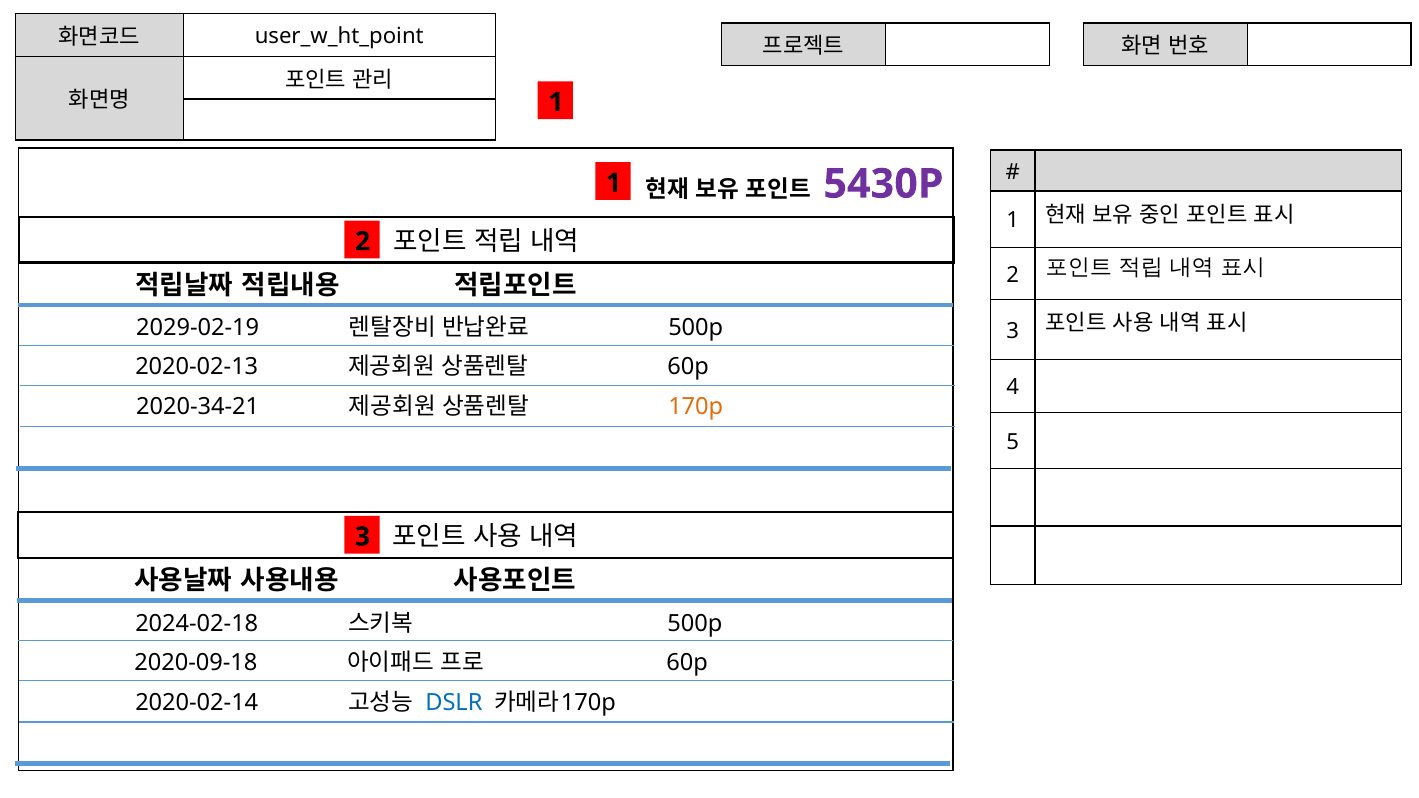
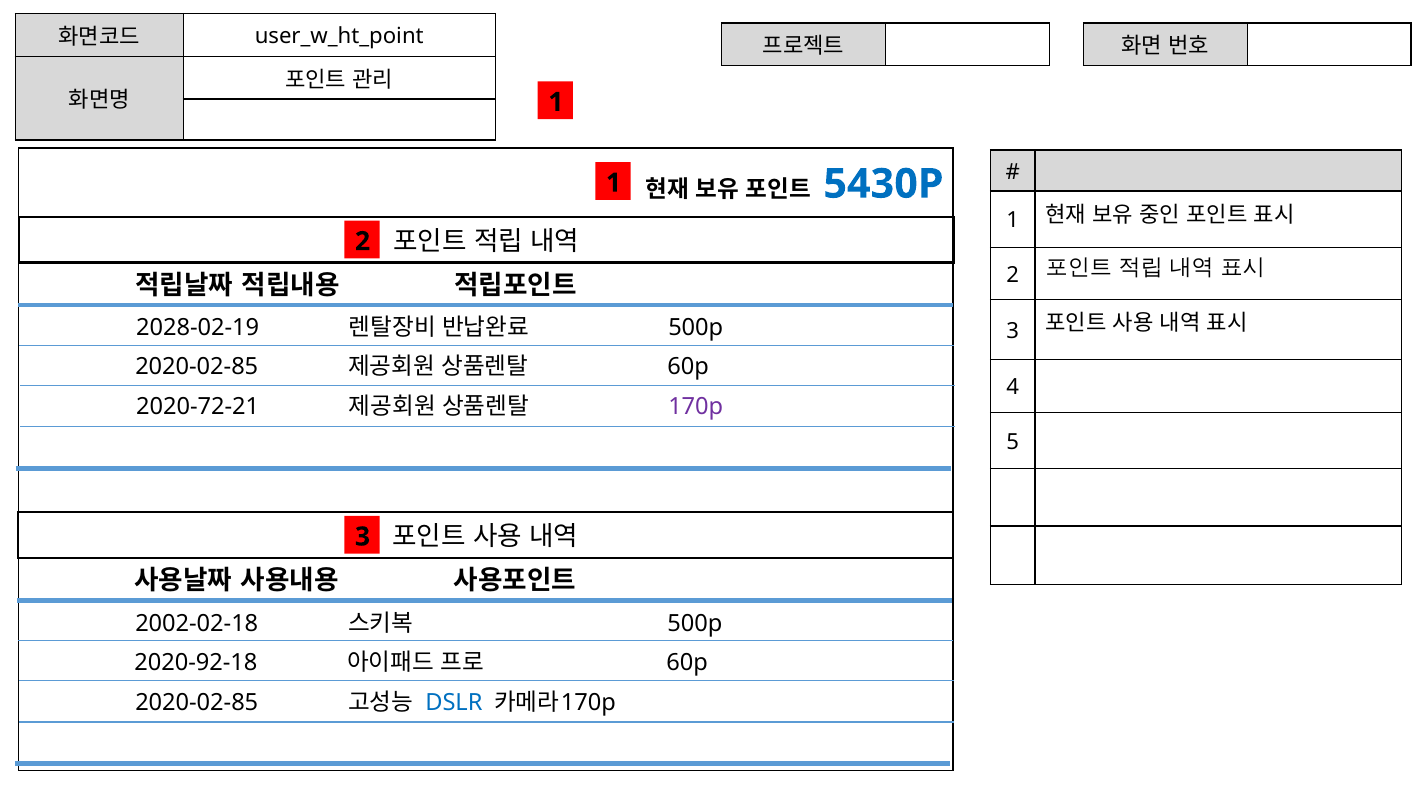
5430P colour: purple -> blue
2029-02-19: 2029-02-19 -> 2028-02-19
2020-02-13 at (197, 367): 2020-02-13 -> 2020-02-85
2020-34-21: 2020-34-21 -> 2020-72-21
170p colour: orange -> purple
2024-02-18: 2024-02-18 -> 2002-02-18
2020-09-18: 2020-09-18 -> 2020-92-18
2020-02-14 at (197, 703): 2020-02-14 -> 2020-02-85
